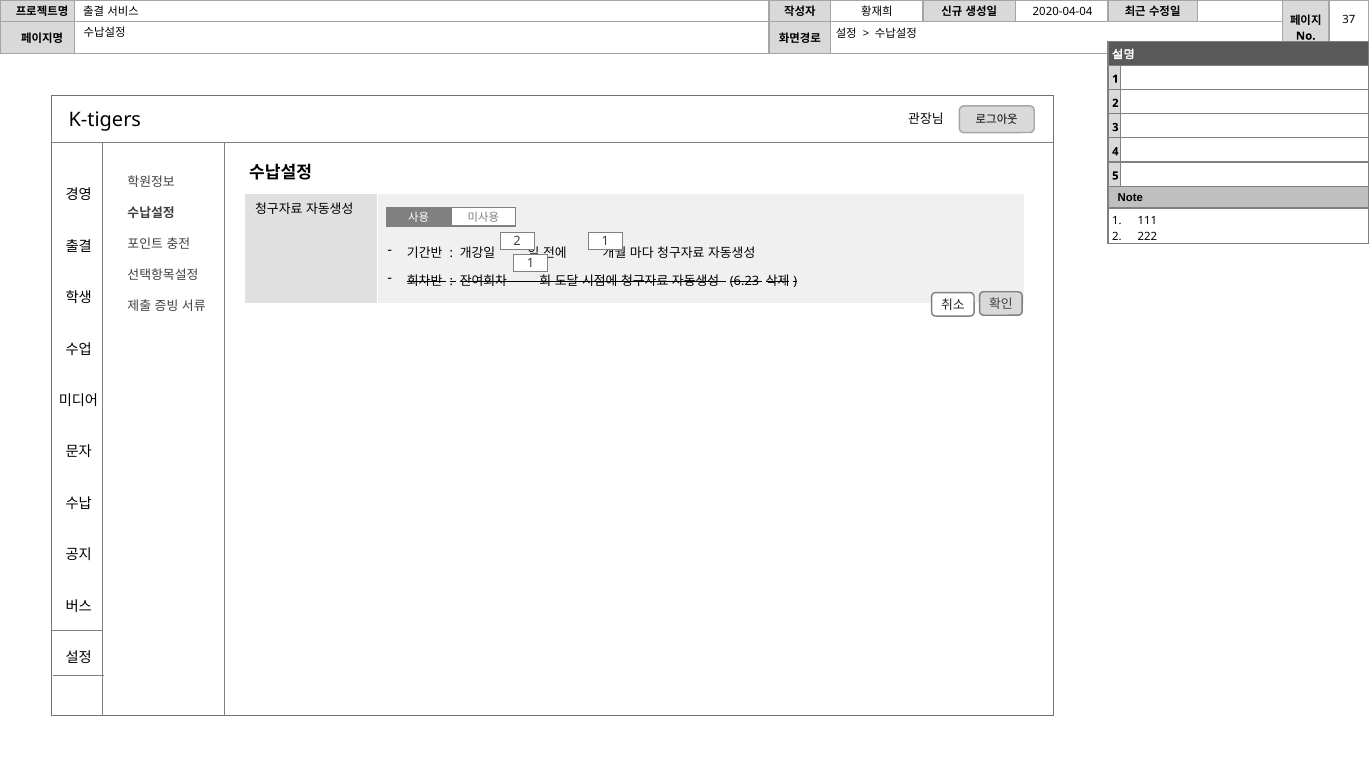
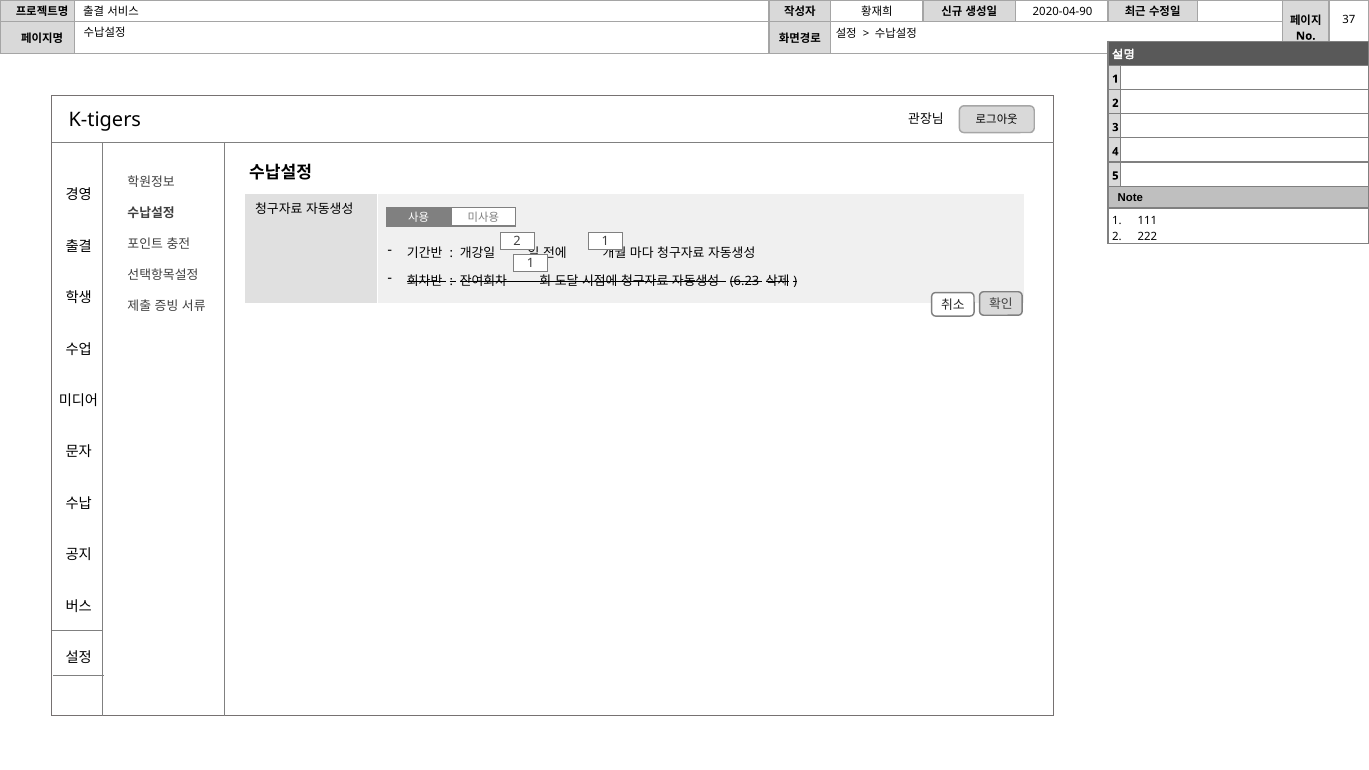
2020-04-04: 2020-04-04 -> 2020-04-90
